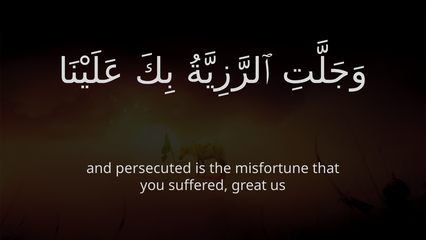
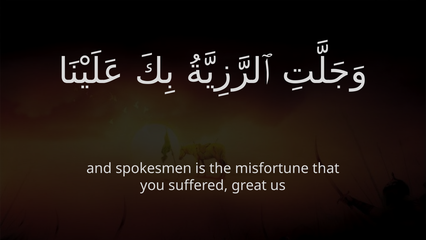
persecuted: persecuted -> spokesmen
